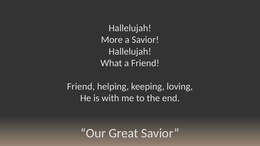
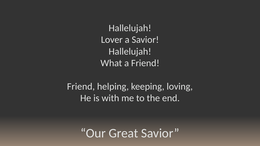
More: More -> Lover
